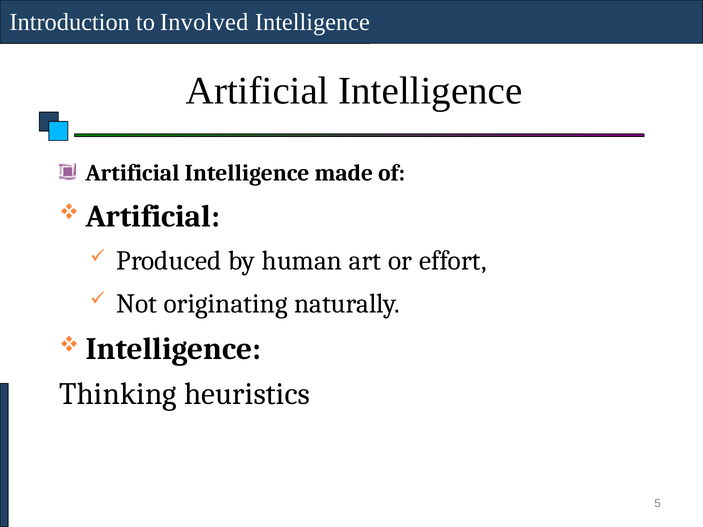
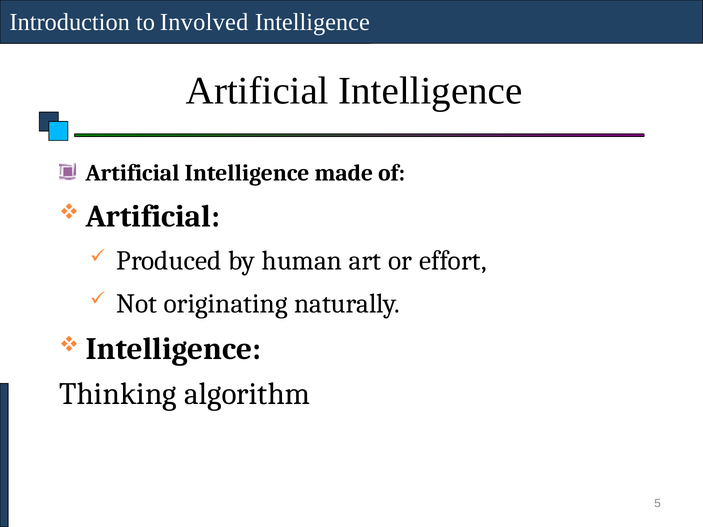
heuristics: heuristics -> algorithm
